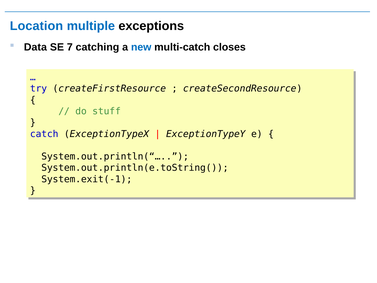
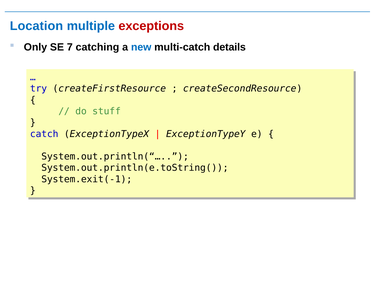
exceptions colour: black -> red
Data: Data -> Only
closes: closes -> details
